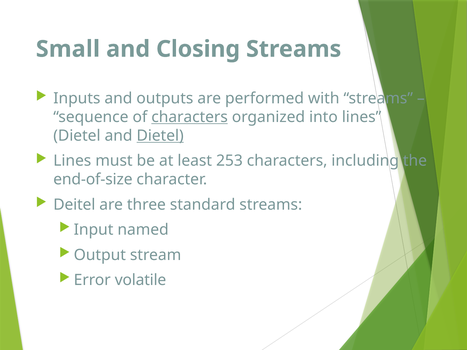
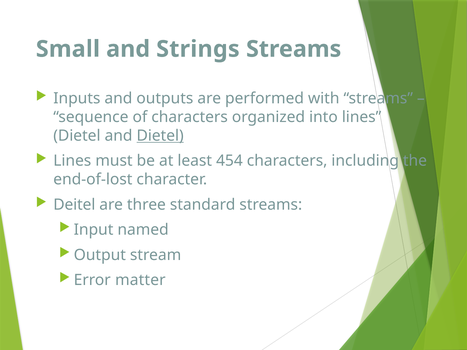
Closing: Closing -> Strings
characters at (190, 117) underline: present -> none
253: 253 -> 454
end-of-size: end-of-size -> end-of-lost
volatile: volatile -> matter
